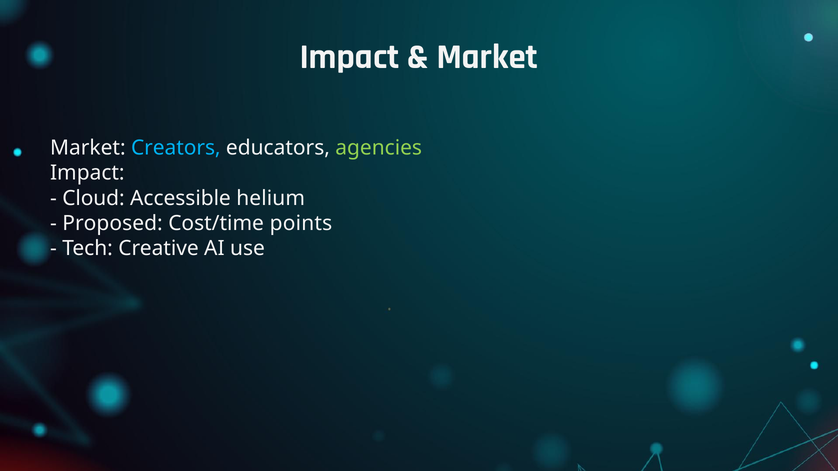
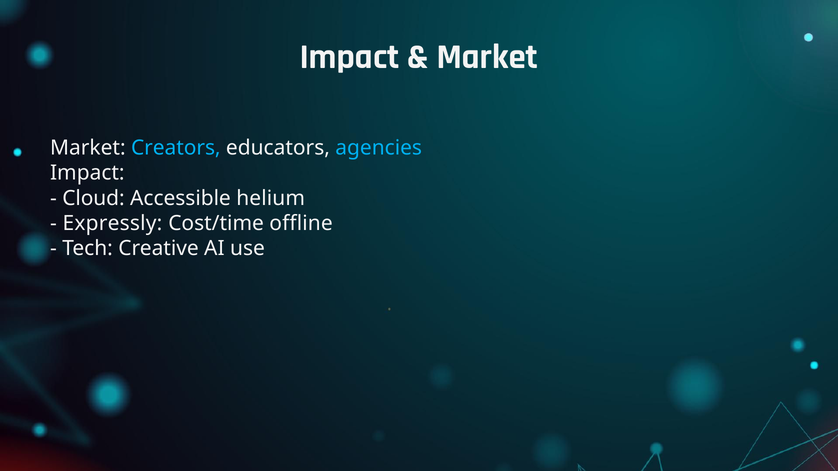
agencies colour: light green -> light blue
Proposed: Proposed -> Expressly
points: points -> offline
